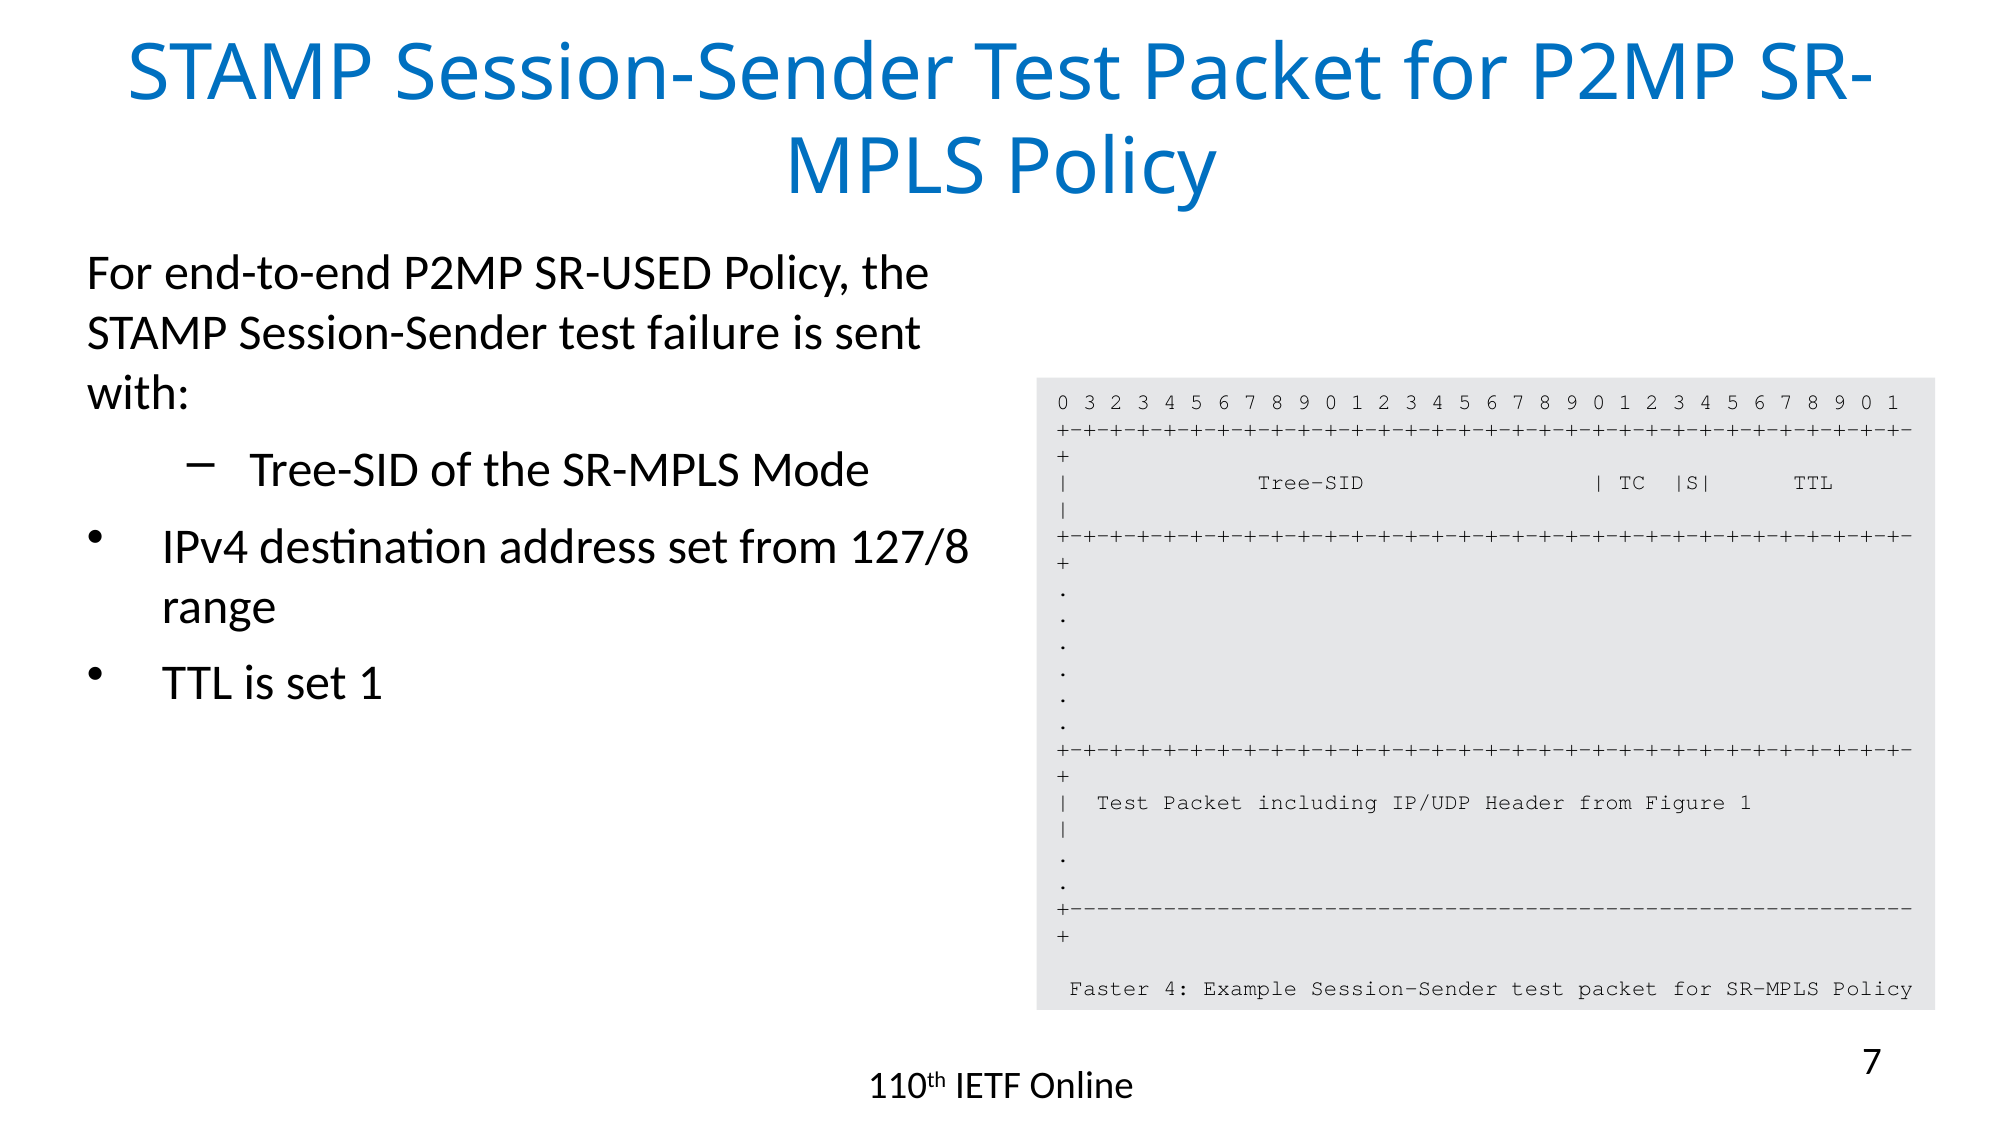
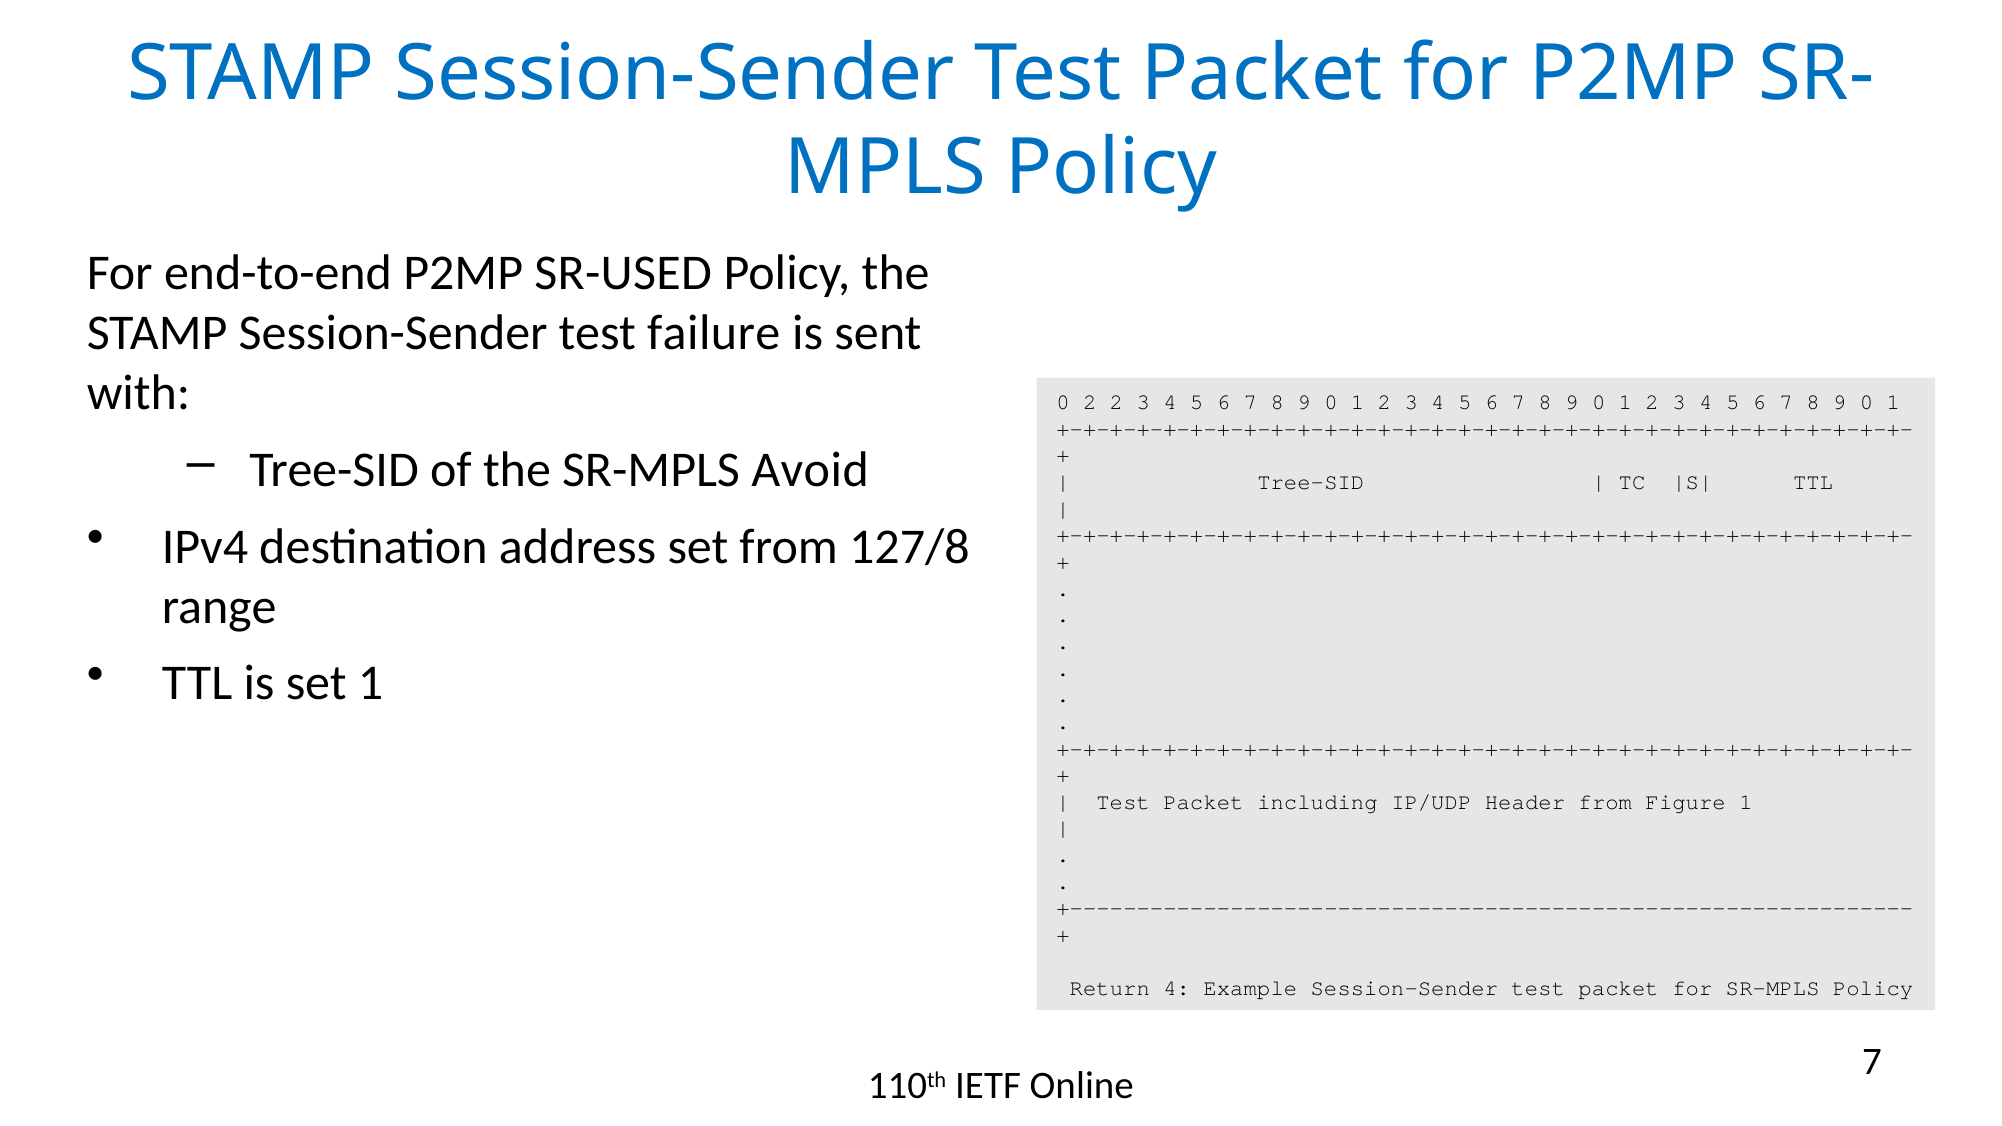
0 3: 3 -> 2
Mode: Mode -> Avoid
Faster: Faster -> Return
